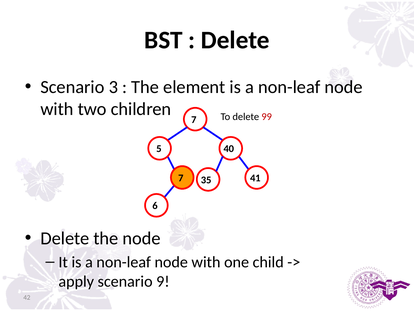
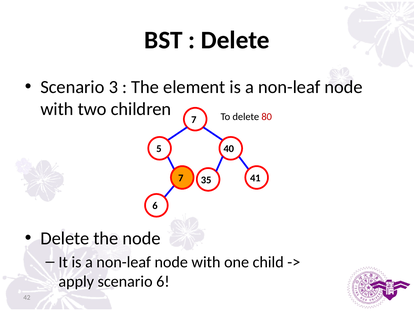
99: 99 -> 80
scenario 9: 9 -> 6
